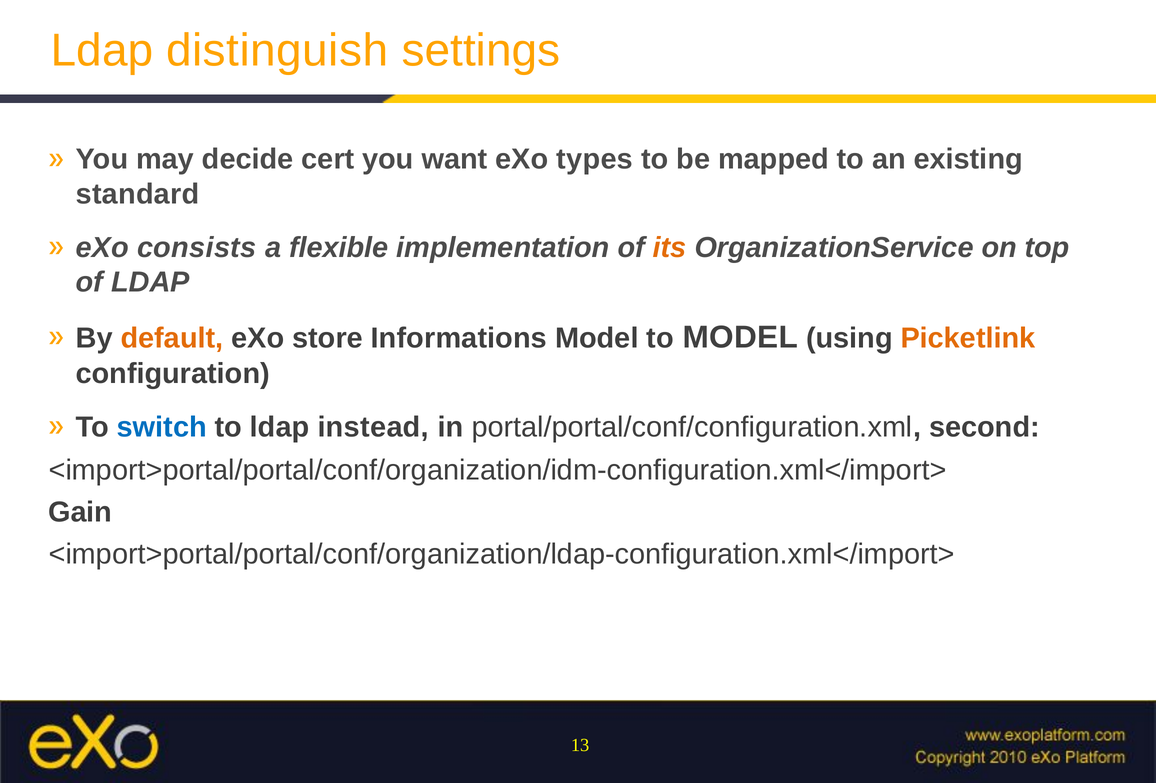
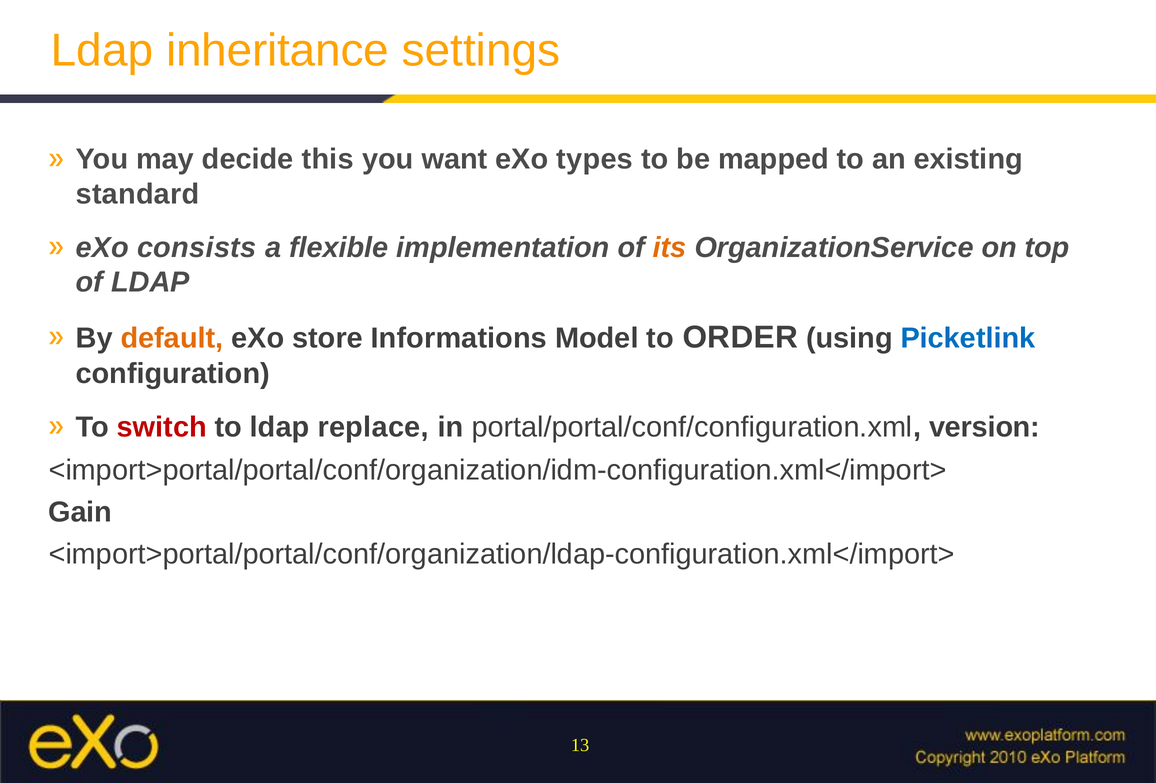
distinguish: distinguish -> inheritance
cert: cert -> this
to MODEL: MODEL -> ORDER
Picketlink colour: orange -> blue
switch colour: blue -> red
instead: instead -> replace
second: second -> version
